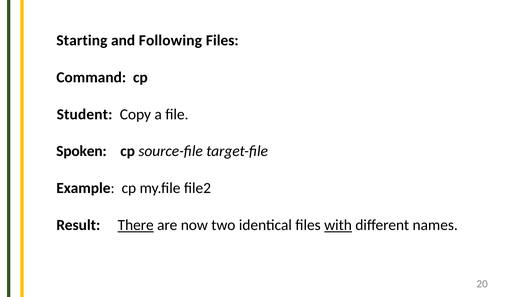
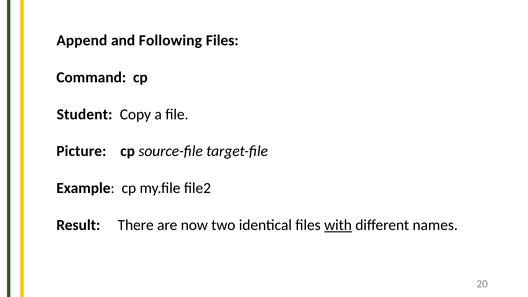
Starting: Starting -> Append
Spoken: Spoken -> Picture
There underline: present -> none
